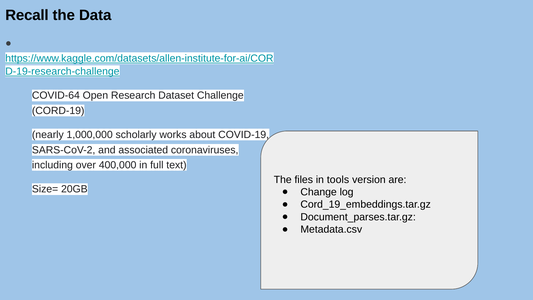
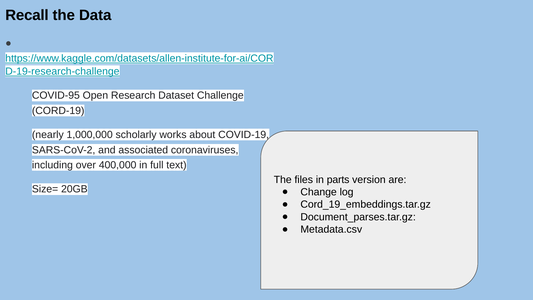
COVID-64: COVID-64 -> COVID-95
tools: tools -> parts
